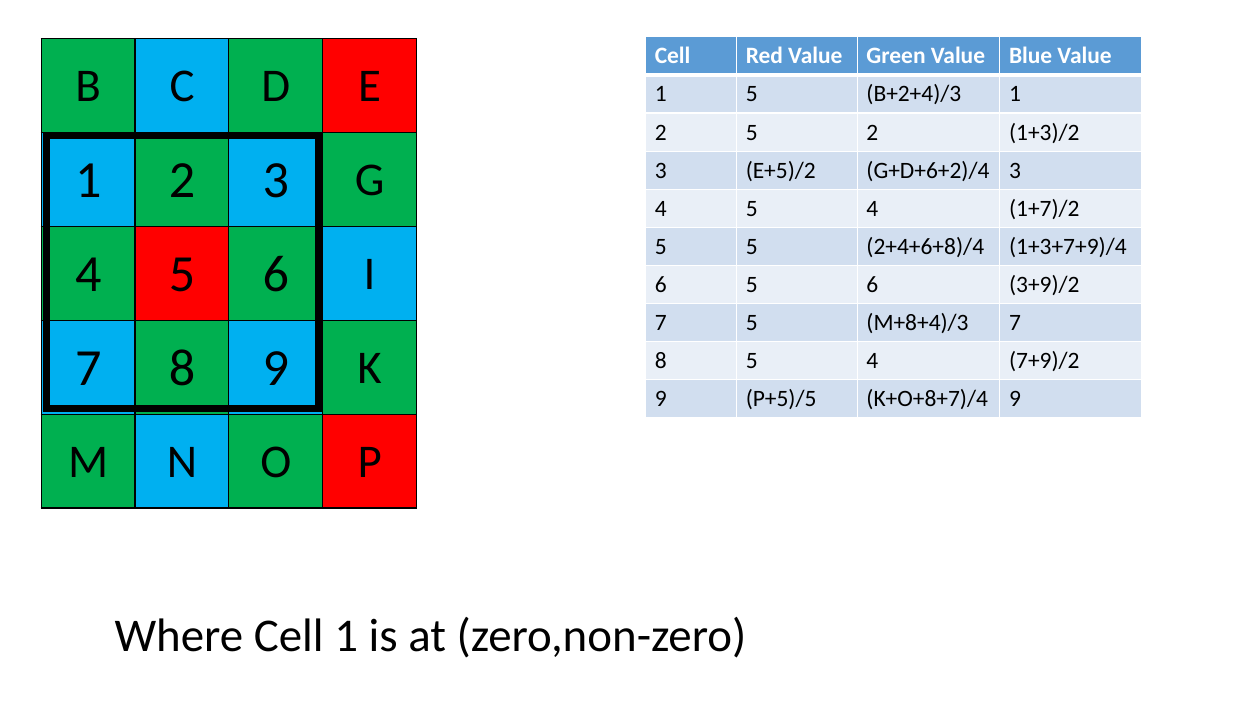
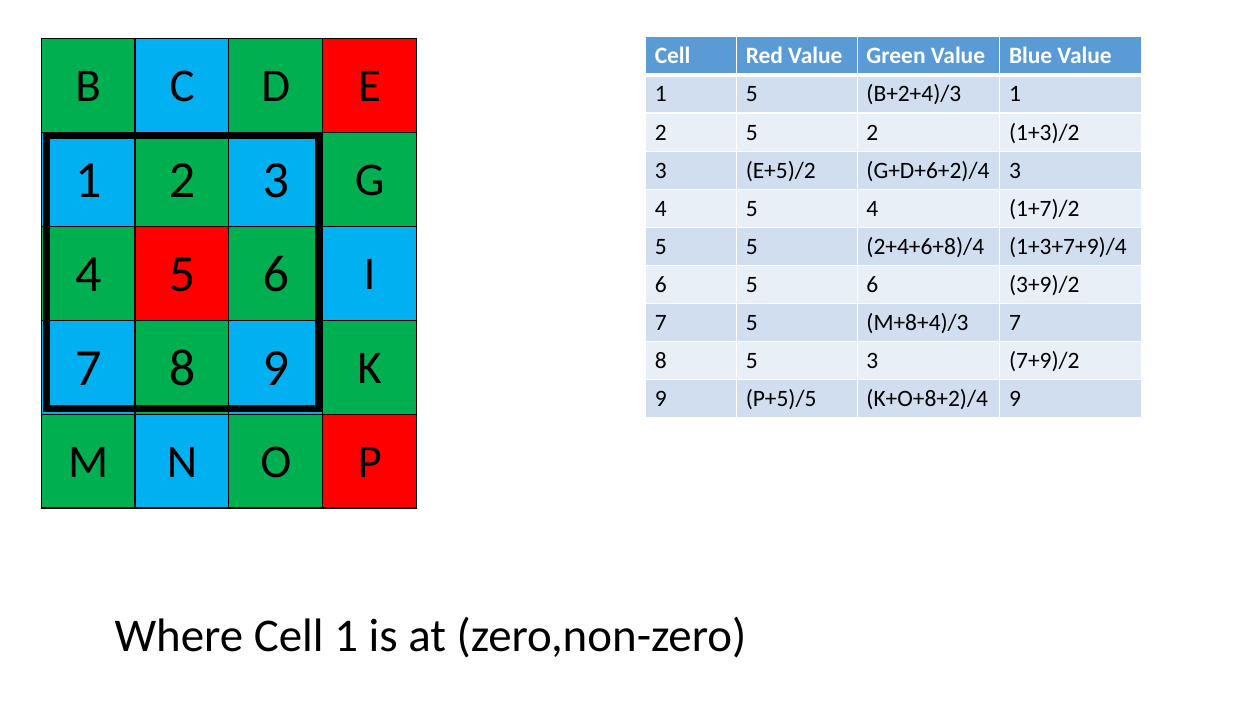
8 5 4: 4 -> 3
K+O+8+7)/4: K+O+8+7)/4 -> K+O+8+2)/4
